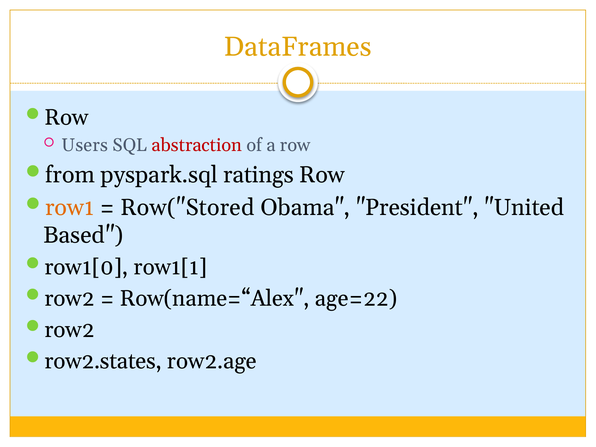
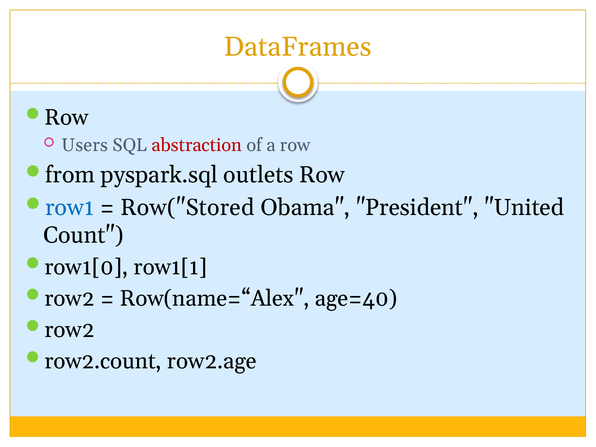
ratings: ratings -> outlets
row1 colour: orange -> blue
Based: Based -> Count
age=22: age=22 -> age=40
row2.states: row2.states -> row2.count
